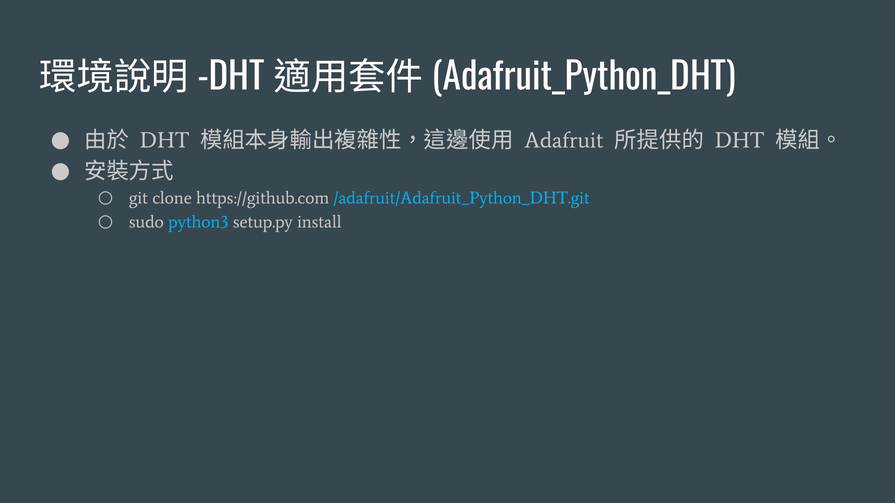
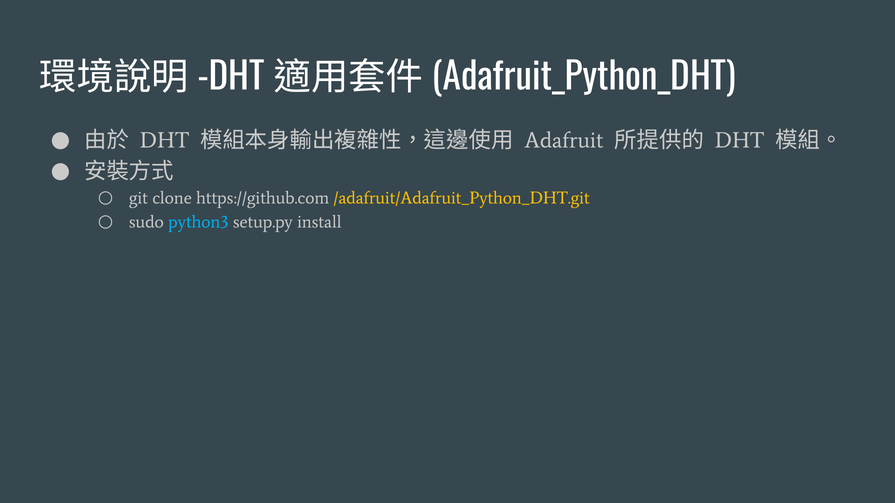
/adafruit/Adafruit_Python_DHT.git colour: light blue -> yellow
